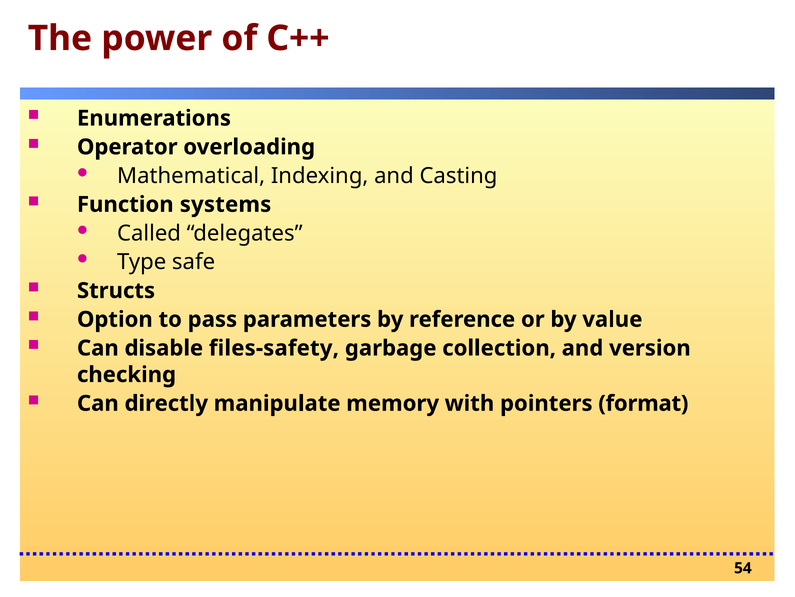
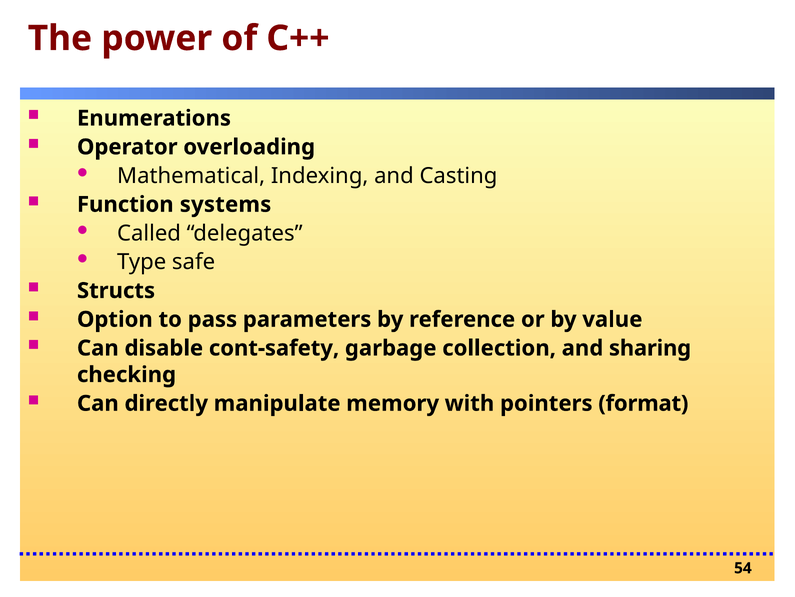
files-safety: files-safety -> cont-safety
version: version -> sharing
